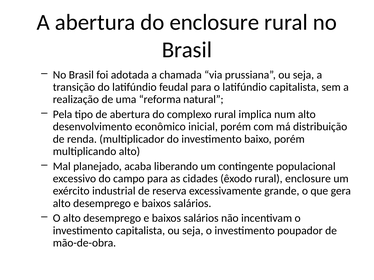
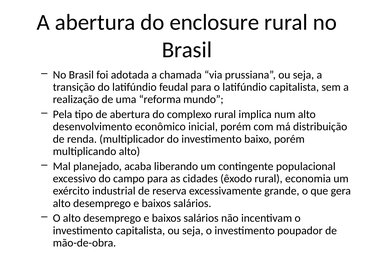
natural: natural -> mundo
rural enclosure: enclosure -> economia
